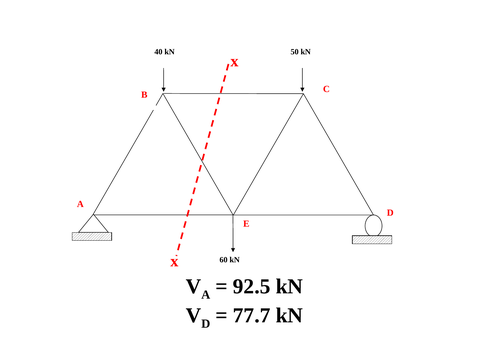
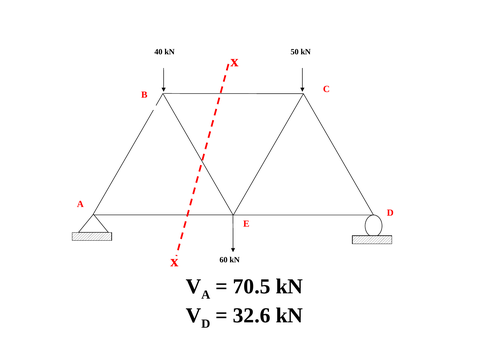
92.5: 92.5 -> 70.5
77.7: 77.7 -> 32.6
